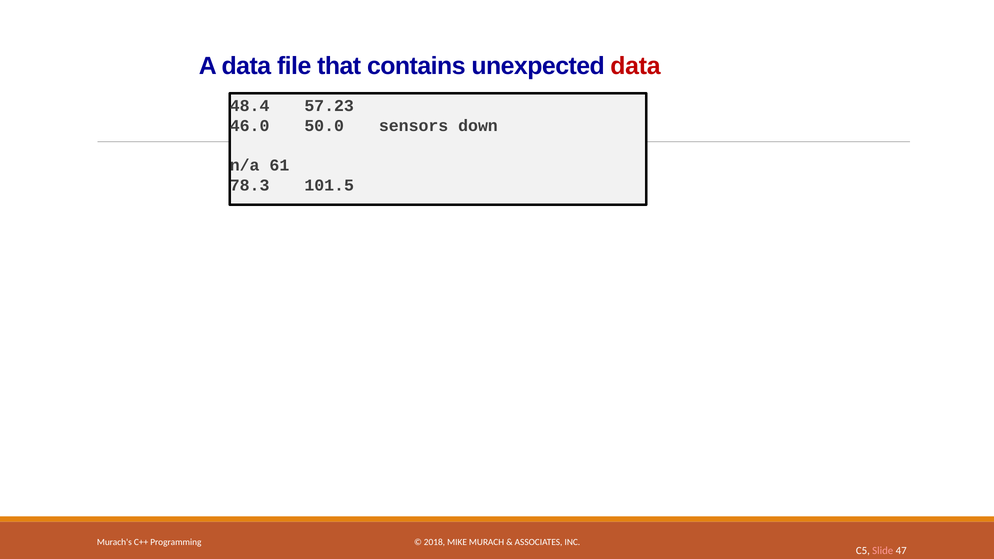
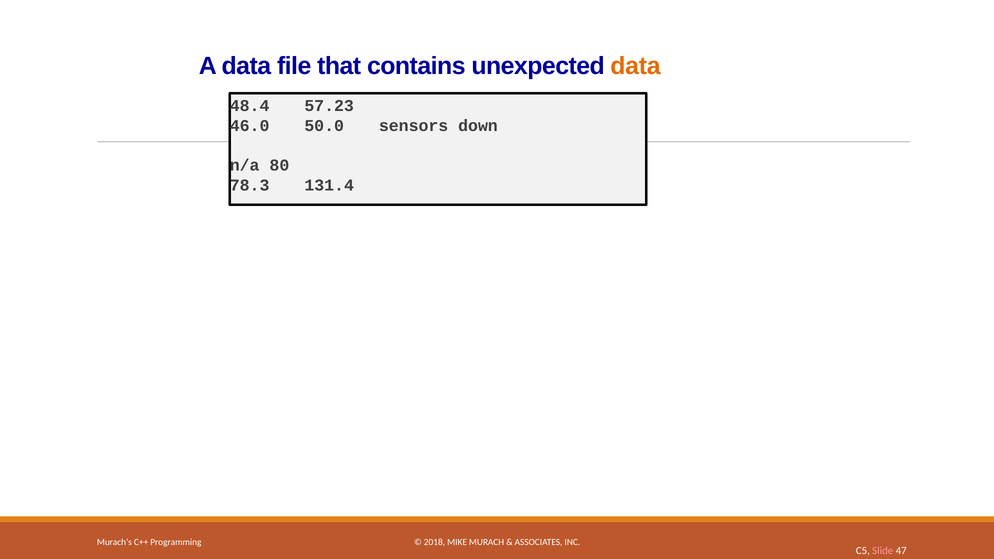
data at (635, 66) colour: red -> orange
61: 61 -> 80
101.5: 101.5 -> 131.4
